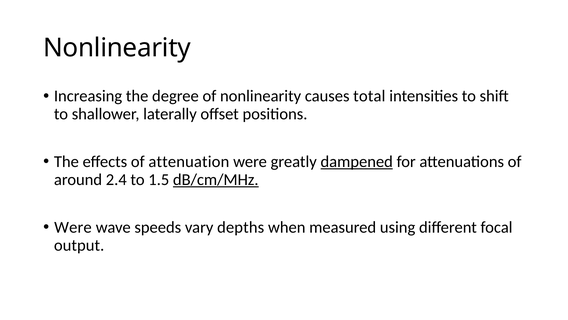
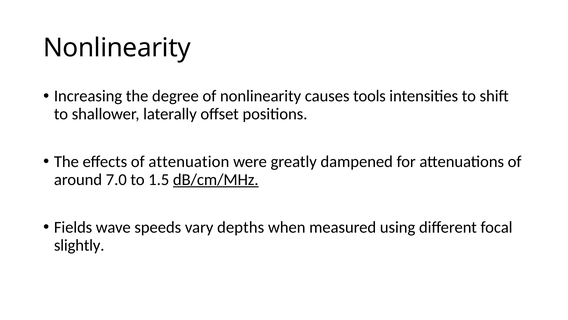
total: total -> tools
dampened underline: present -> none
2.4: 2.4 -> 7.0
Were at (73, 227): Were -> Fields
output: output -> slightly
